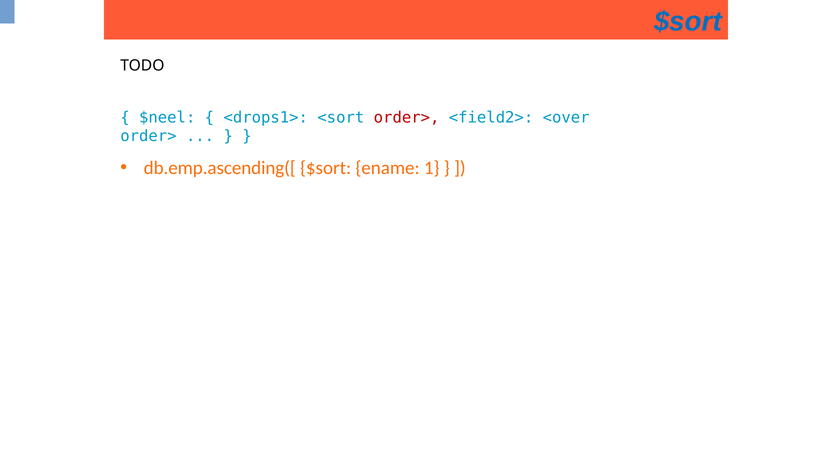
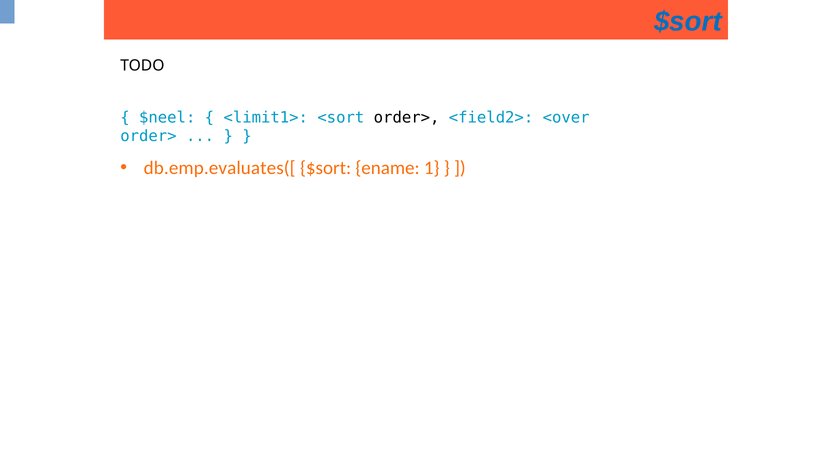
<drops1>: <drops1> -> <limit1>
order> at (407, 117) colour: red -> black
db.emp.ascending([: db.emp.ascending([ -> db.emp.evaluates([
